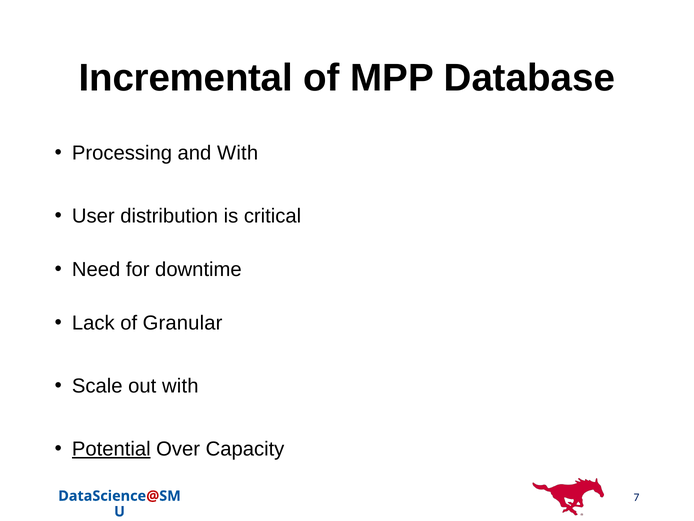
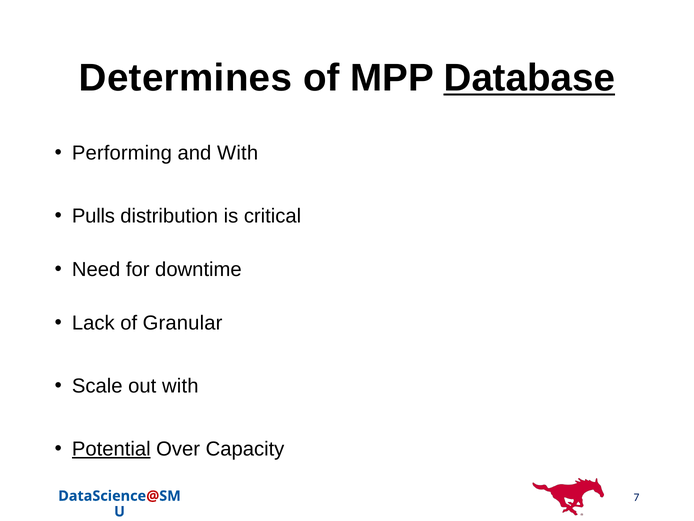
Incremental: Incremental -> Determines
Database underline: none -> present
Processing: Processing -> Performing
User: User -> Pulls
